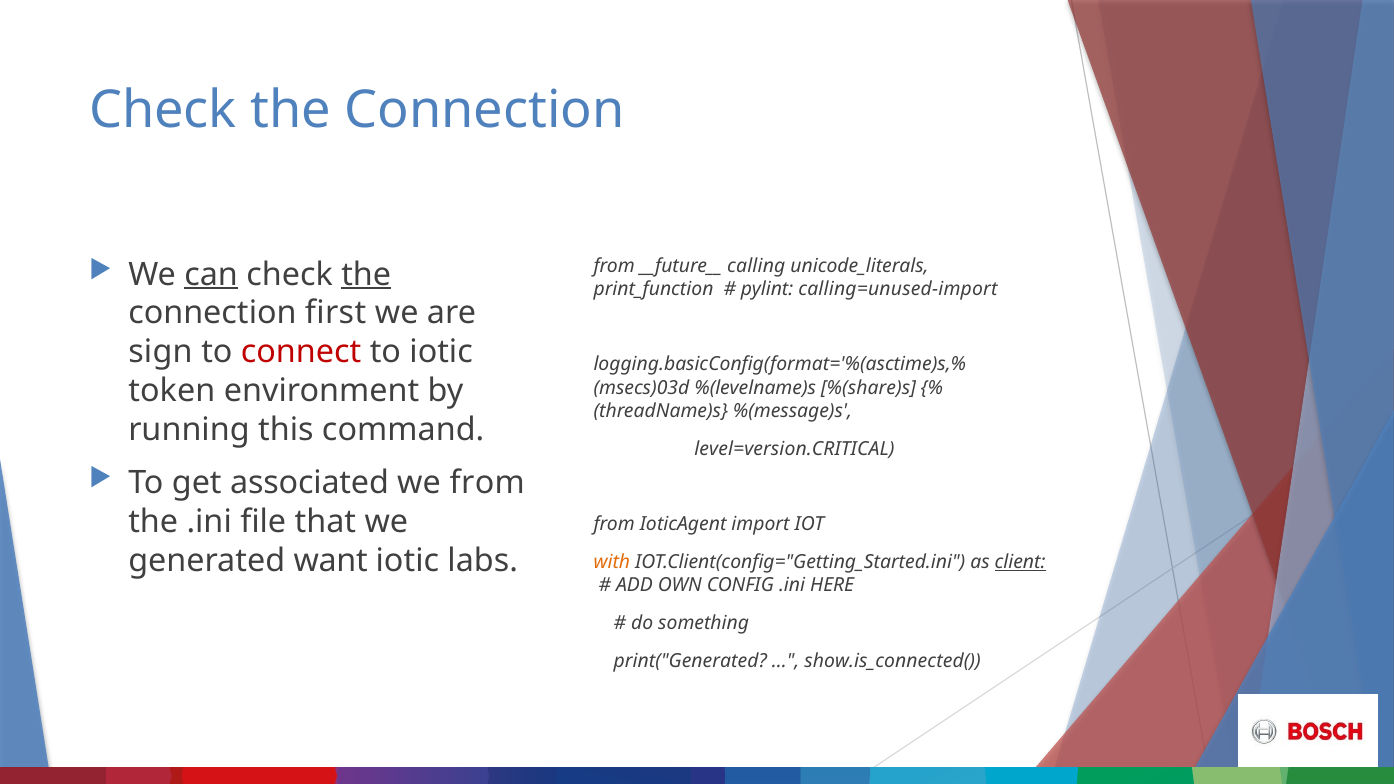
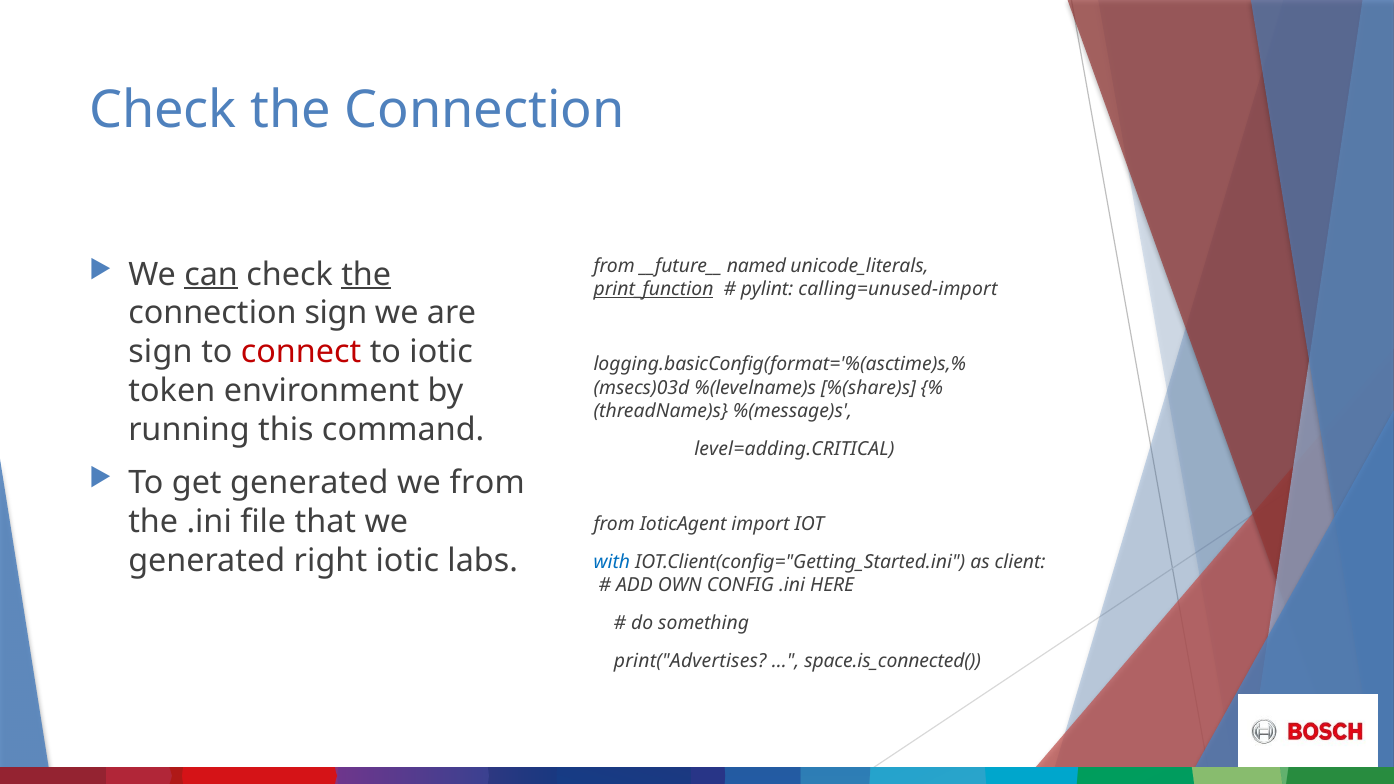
calling: calling -> named
print_function underline: none -> present
connection first: first -> sign
level=version.CRITICAL: level=version.CRITICAL -> level=adding.CRITICAL
get associated: associated -> generated
want: want -> right
with colour: orange -> blue
client underline: present -> none
print("Generated: print("Generated -> print("Advertises
show.is_connected(: show.is_connected( -> space.is_connected(
